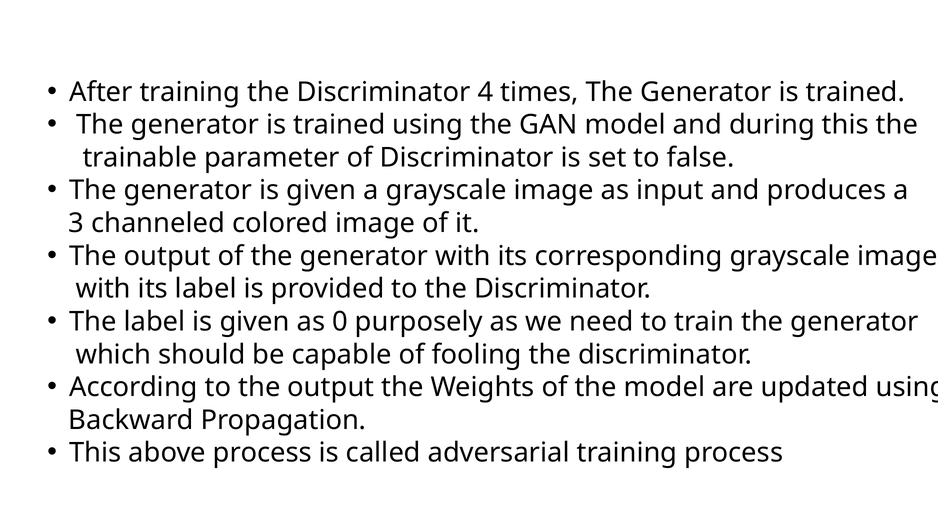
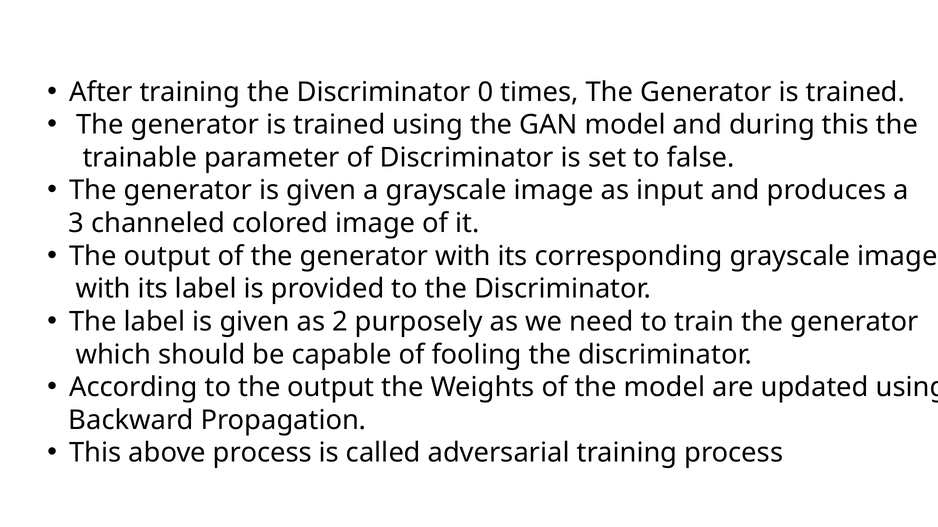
4: 4 -> 0
0: 0 -> 2
